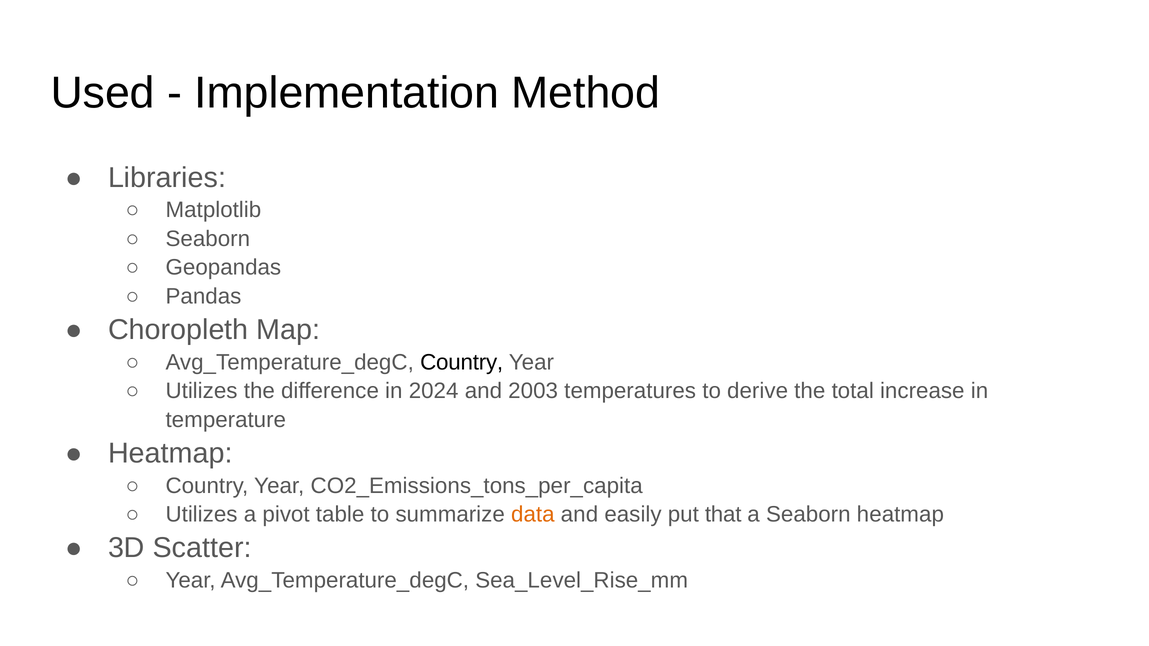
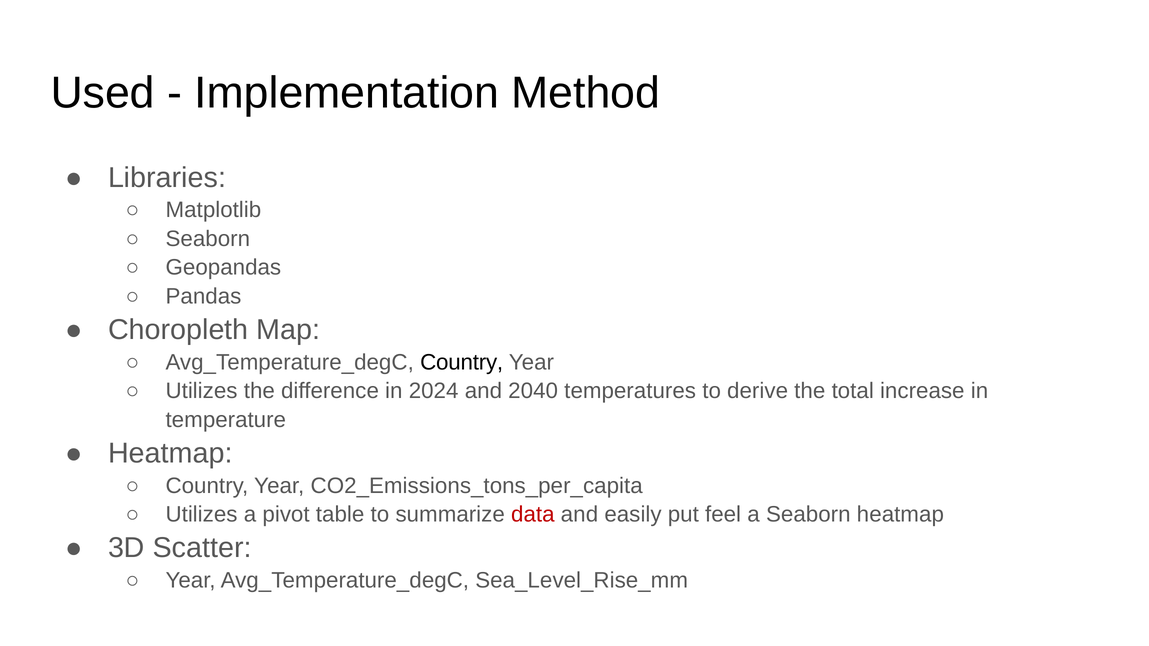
2003: 2003 -> 2040
data colour: orange -> red
that: that -> feel
